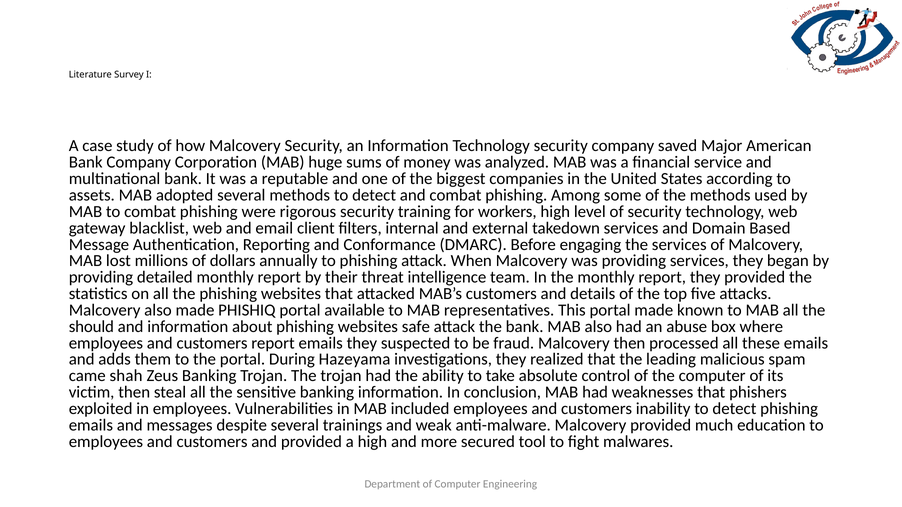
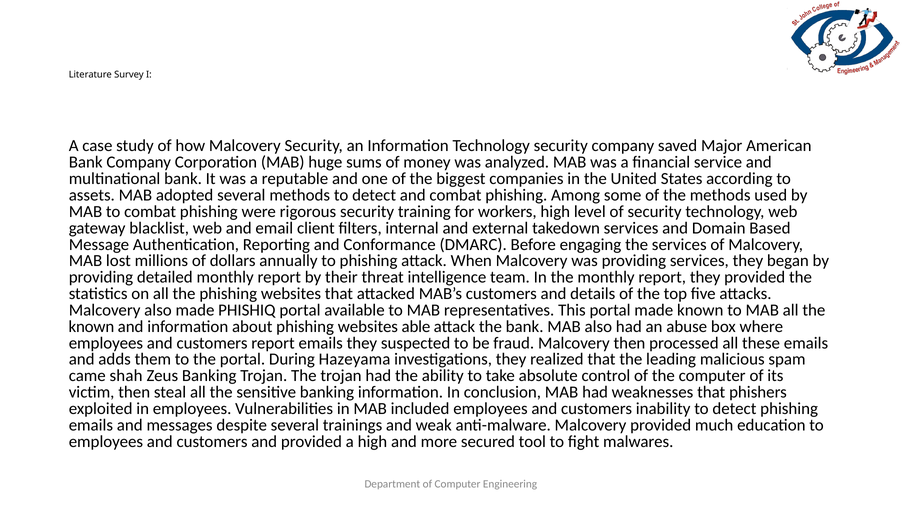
should at (91, 327): should -> known
safe: safe -> able
